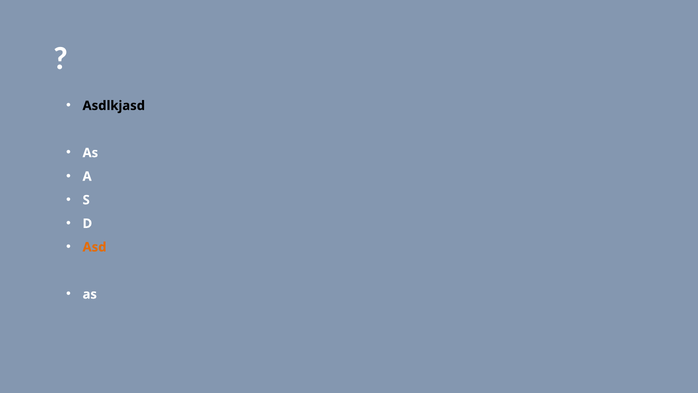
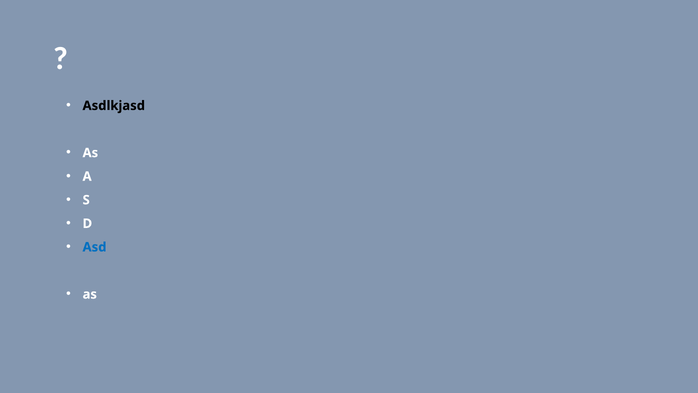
Asd colour: orange -> blue
